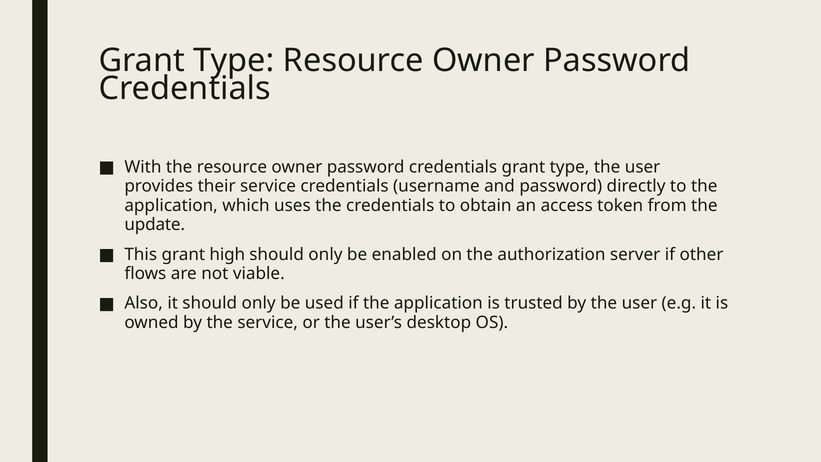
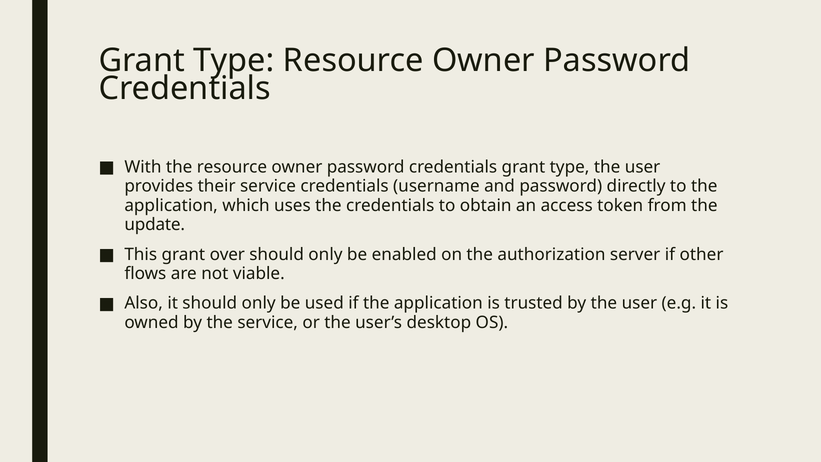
high: high -> over
